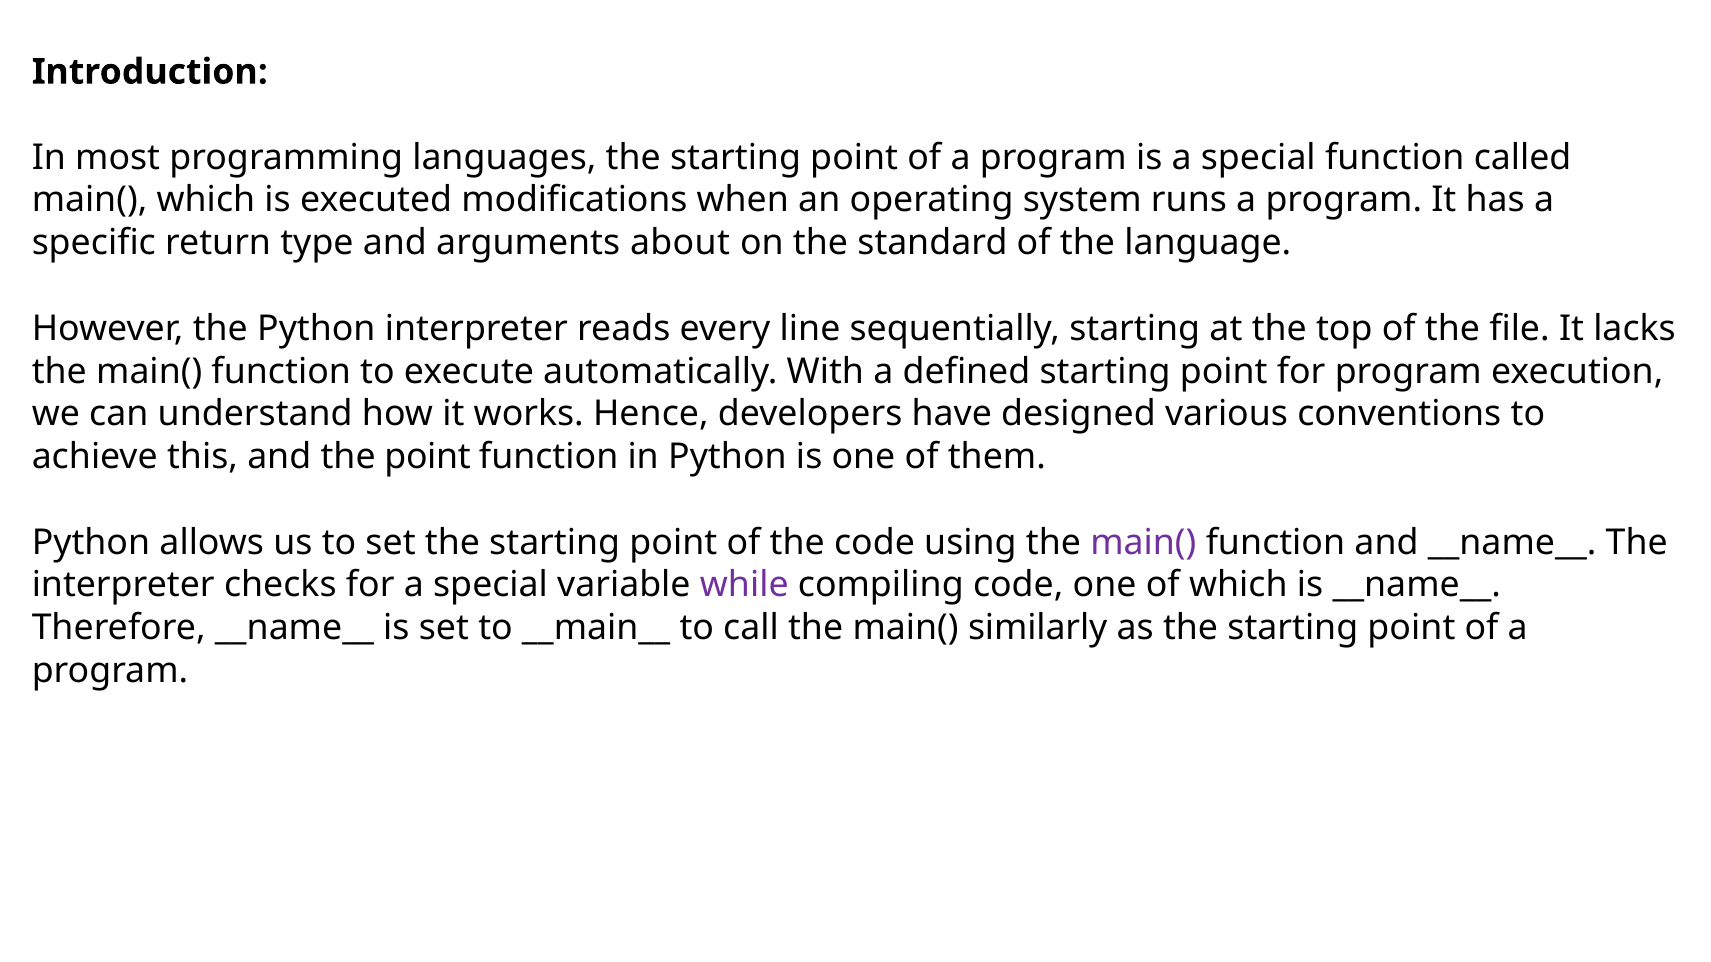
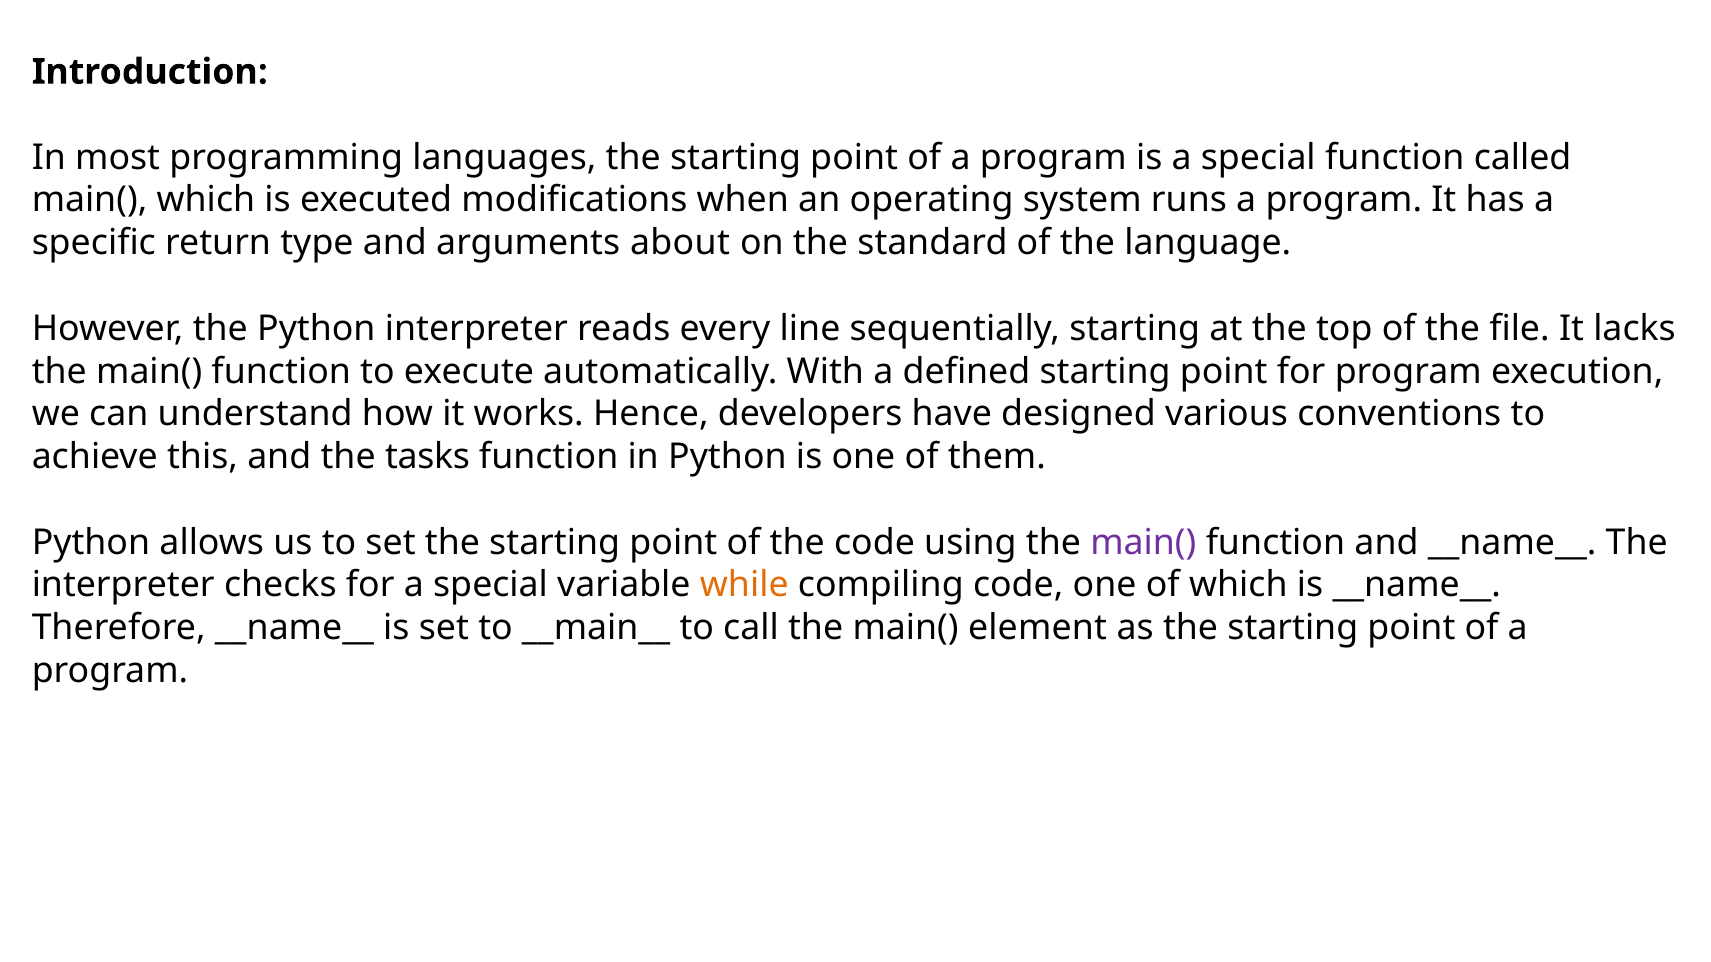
the point: point -> tasks
while colour: purple -> orange
similarly: similarly -> element
